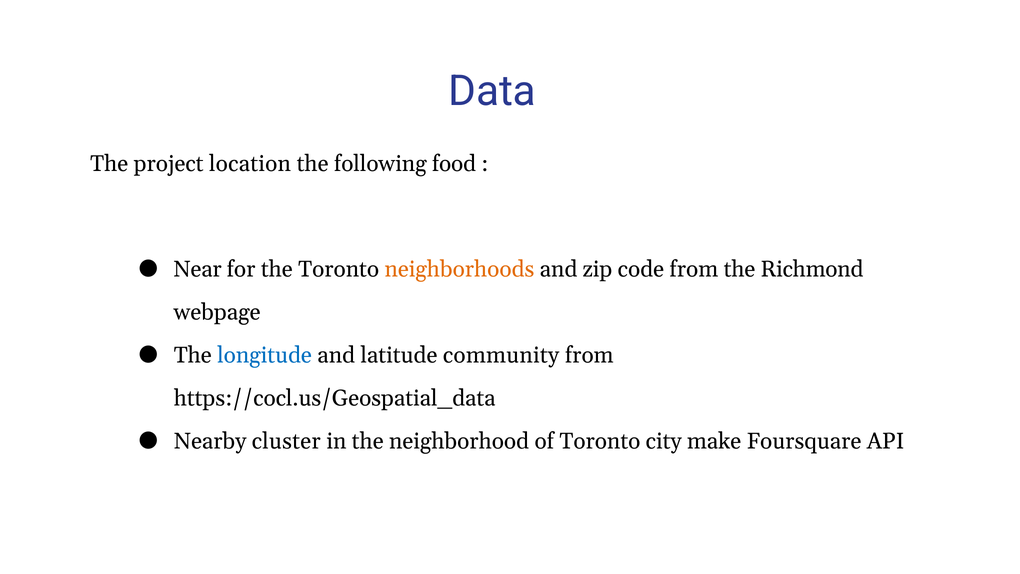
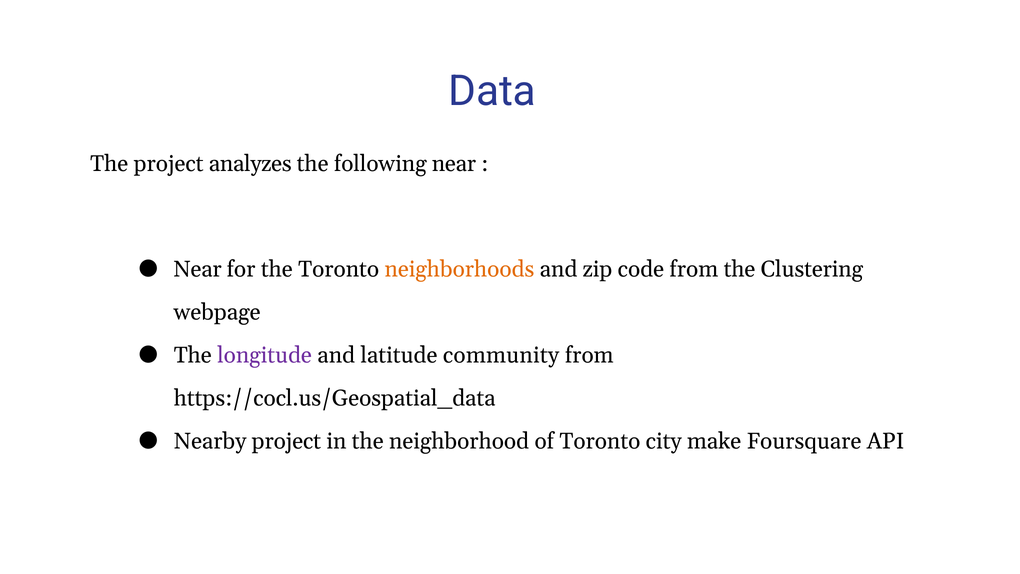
location: location -> analyzes
following food: food -> near
Richmond: Richmond -> Clustering
longitude colour: blue -> purple
Nearby cluster: cluster -> project
